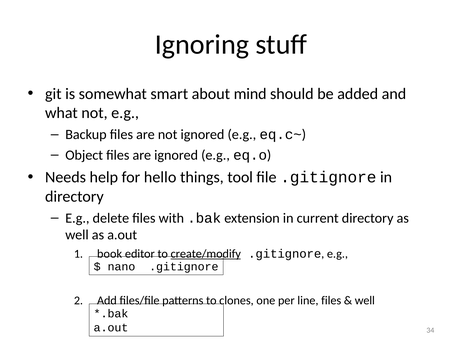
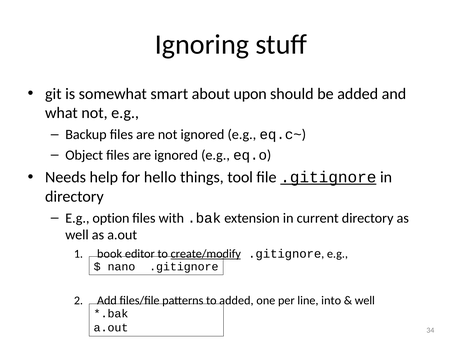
mind: mind -> upon
.gitignore at (328, 178) underline: none -> present
delete: delete -> option
to clones: clones -> added
line files: files -> into
